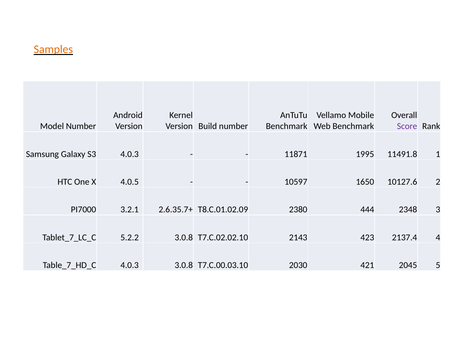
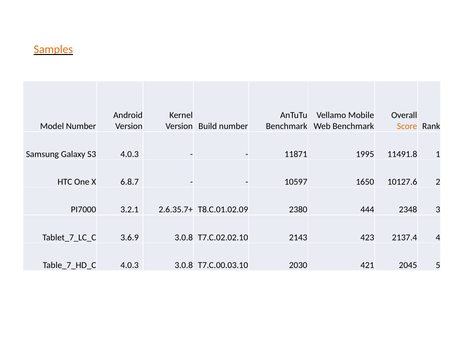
Score colour: purple -> orange
4.0.5: 4.0.5 -> 6.8.7
5.2.2: 5.2.2 -> 3.6.9
